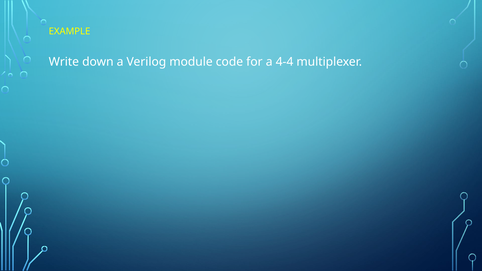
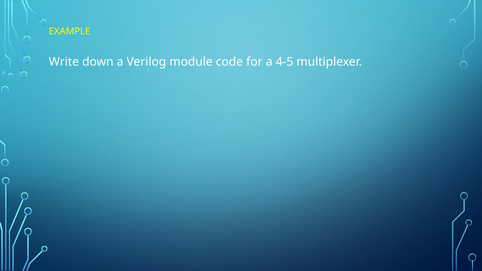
4-4: 4-4 -> 4-5
